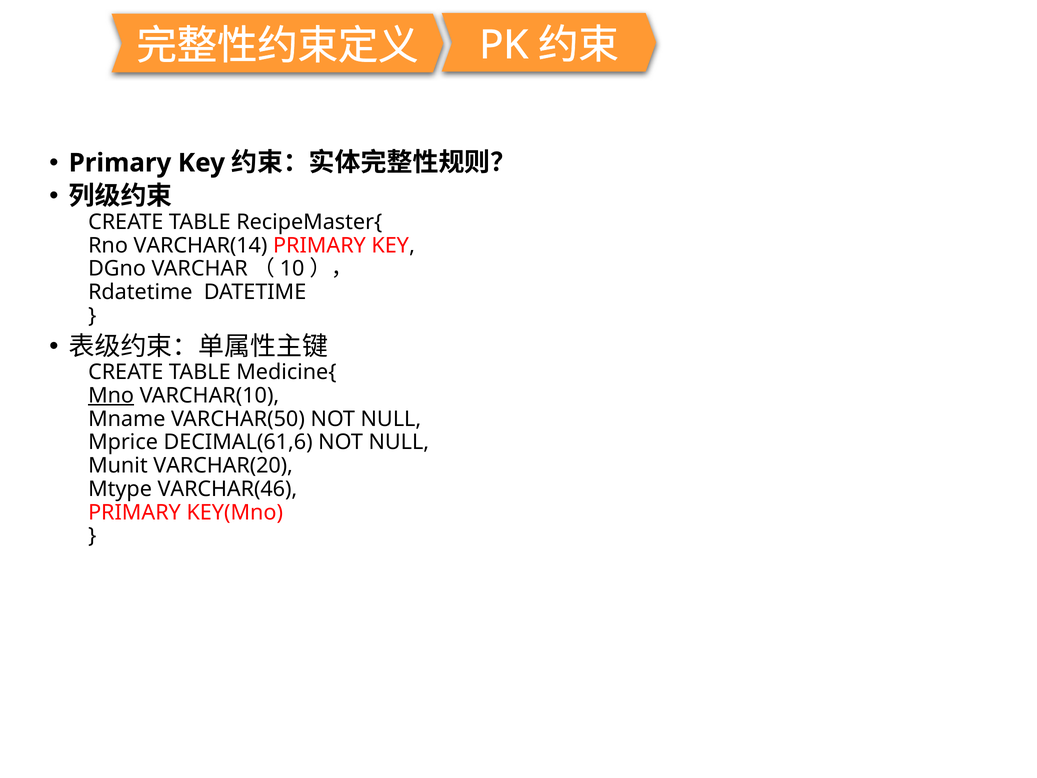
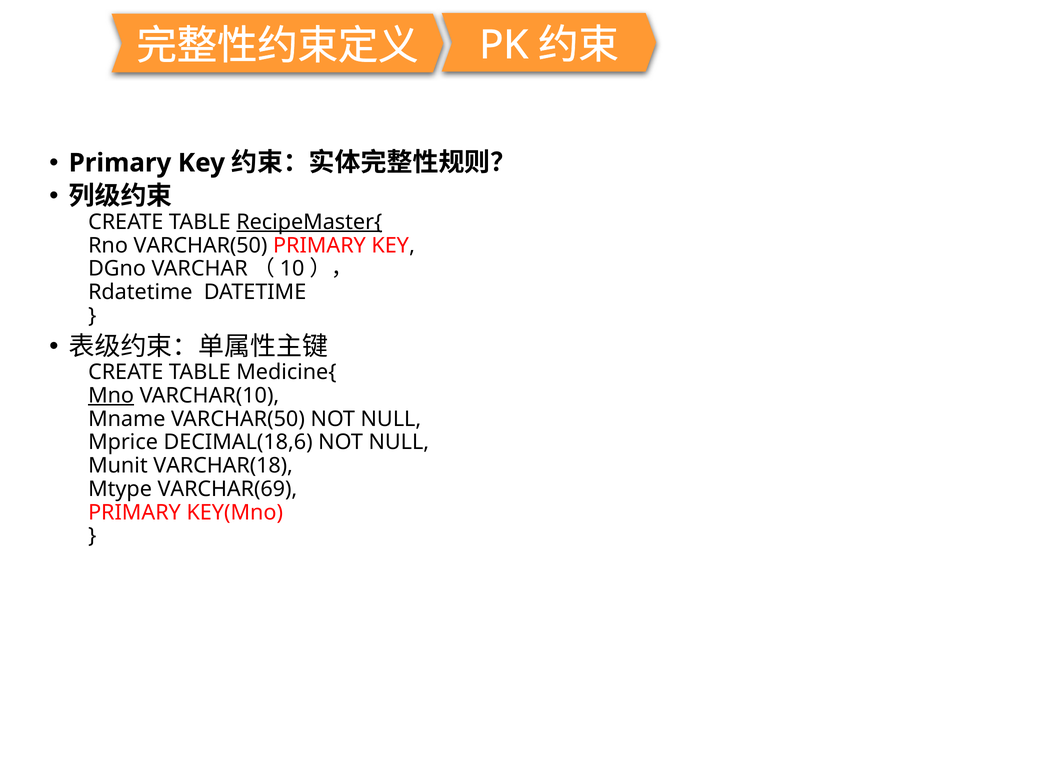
RecipeMaster{ underline: none -> present
Rno VARCHAR(14: VARCHAR(14 -> VARCHAR(50
DECIMAL(61,6: DECIMAL(61,6 -> DECIMAL(18,6
VARCHAR(20: VARCHAR(20 -> VARCHAR(18
VARCHAR(46: VARCHAR(46 -> VARCHAR(69
